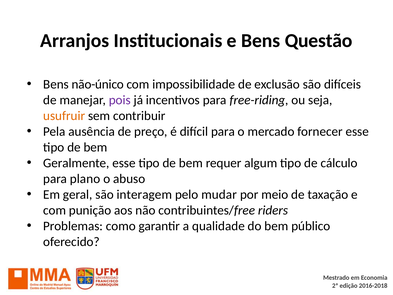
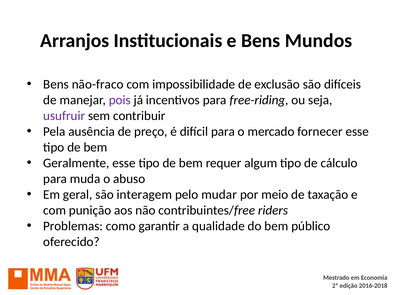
Questão: Questão -> Mundos
não-único: não-único -> não-fraco
usufruir colour: orange -> purple
plano: plano -> muda
